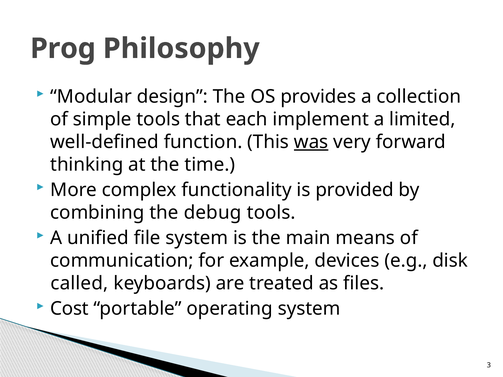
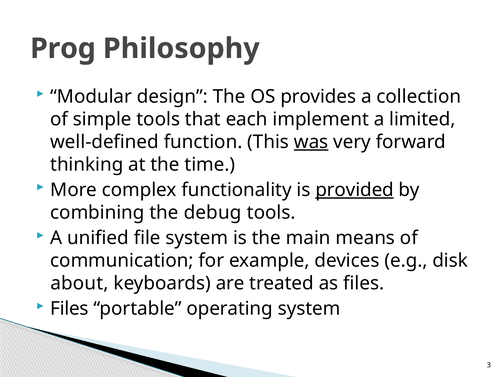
provided underline: none -> present
called: called -> about
Cost at (69, 309): Cost -> Files
